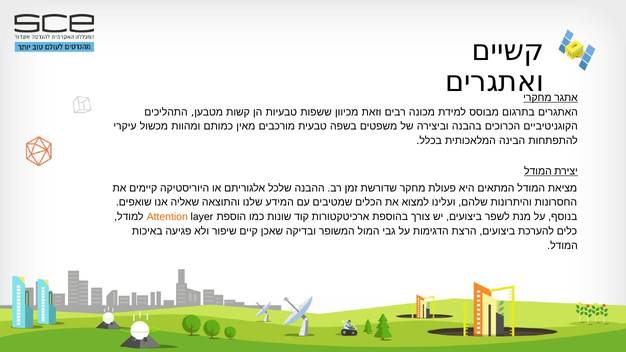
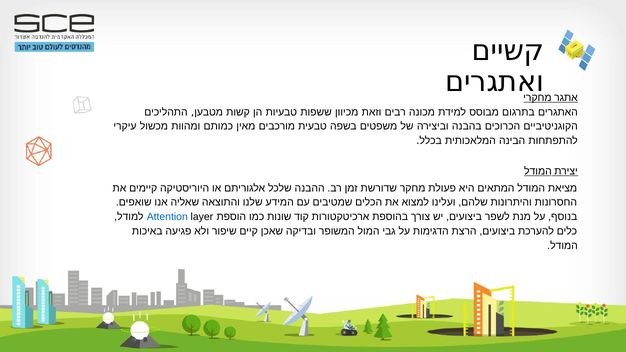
Attention colour: orange -> blue
